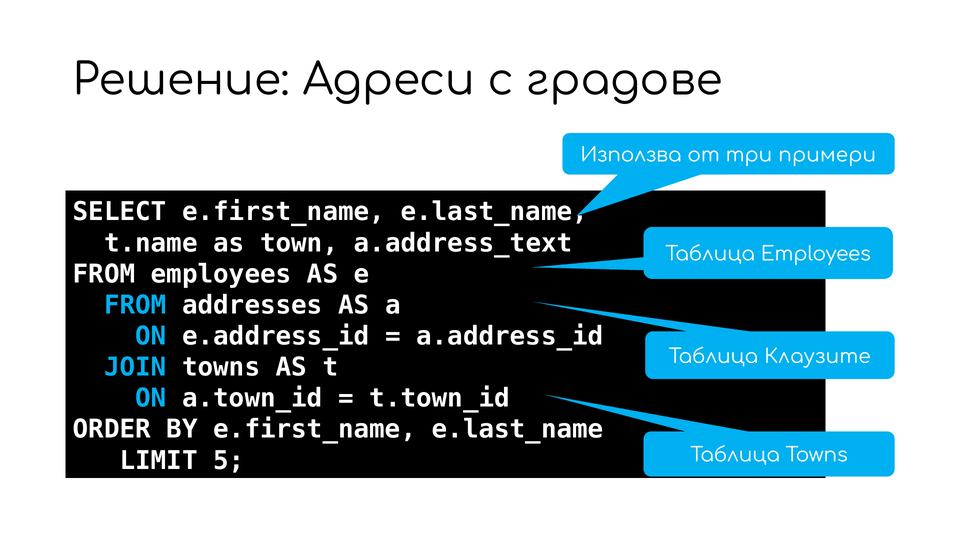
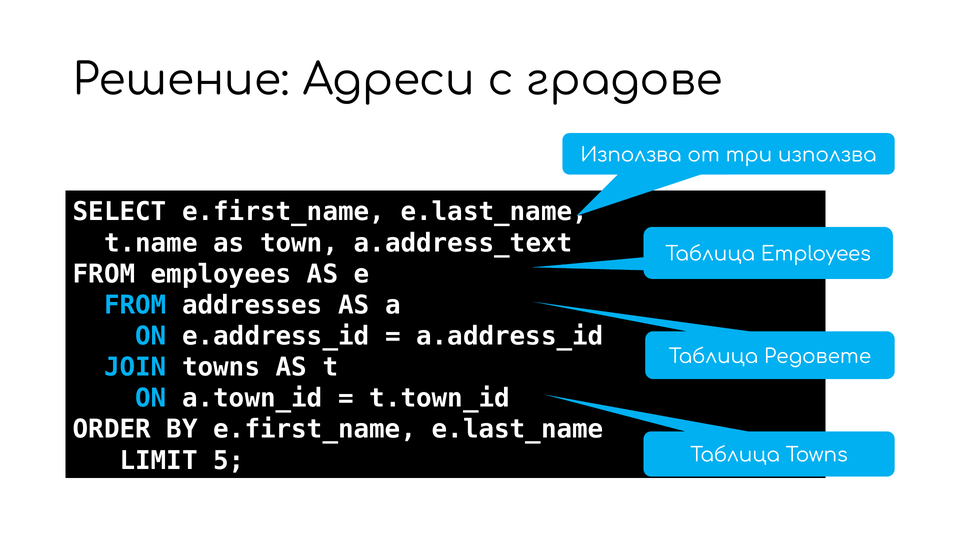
три примери: примери -> използва
Клаузите: Клаузите -> Редовете
